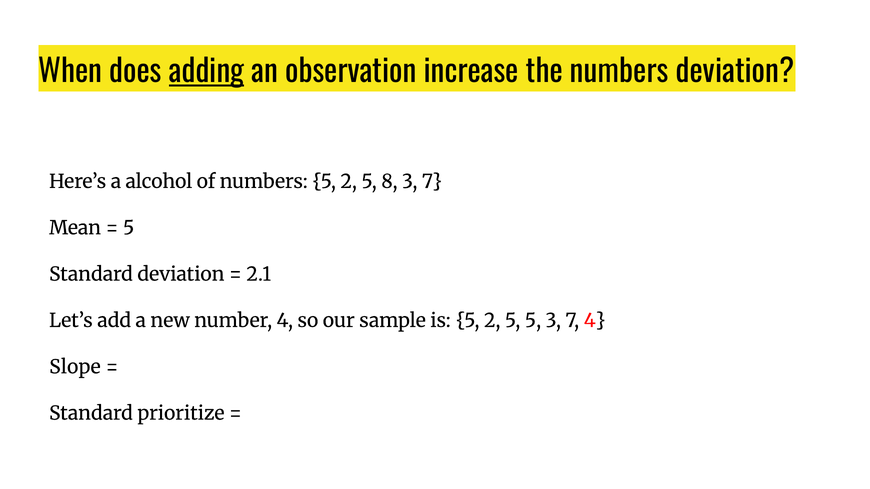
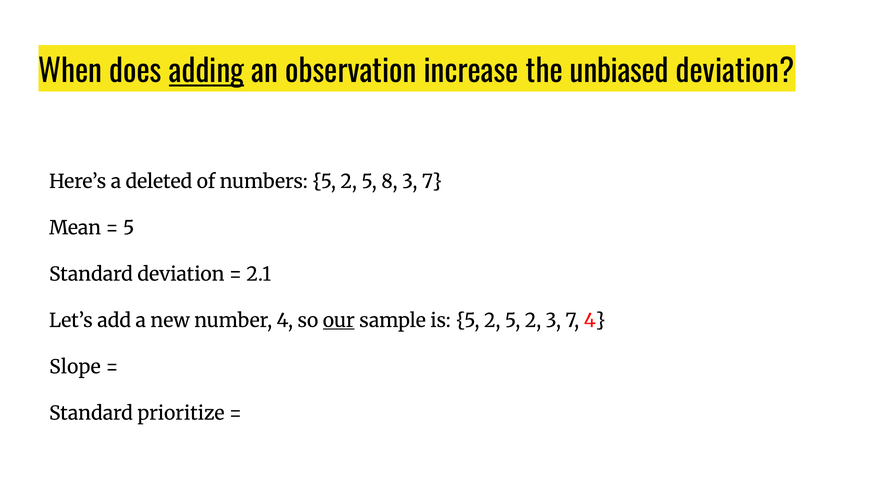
the numbers: numbers -> unbiased
alcohol: alcohol -> deleted
our underline: none -> present
2 5 5: 5 -> 2
